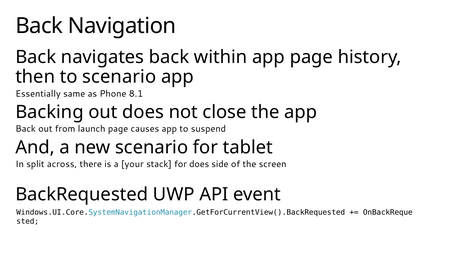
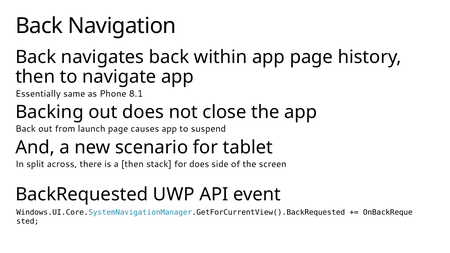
to scenario: scenario -> navigate
a your: your -> then
